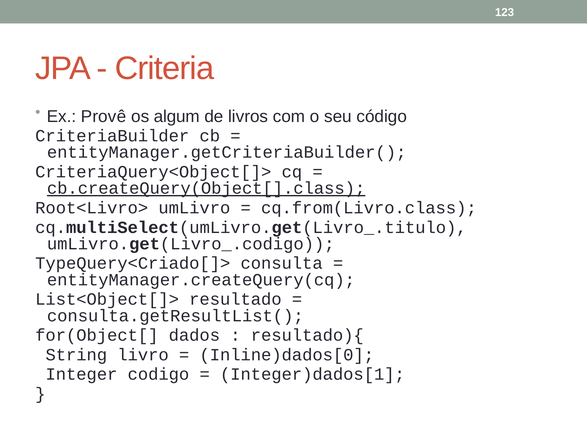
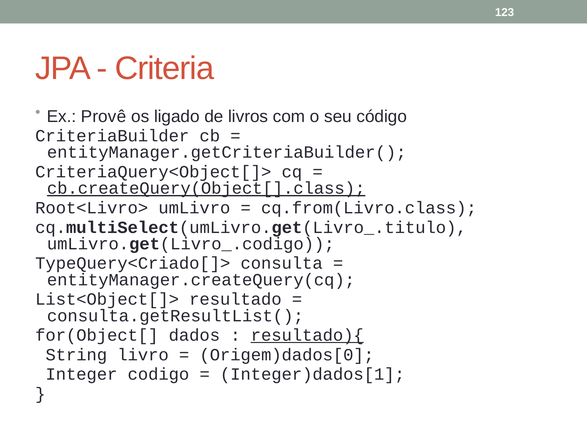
algum: algum -> ligado
resultado){ underline: none -> present
Inline)dados[0: Inline)dados[0 -> Origem)dados[0
